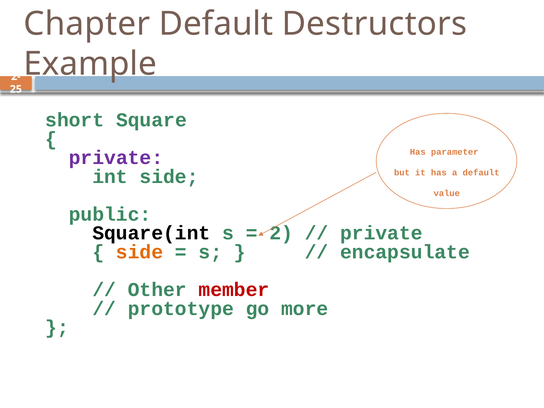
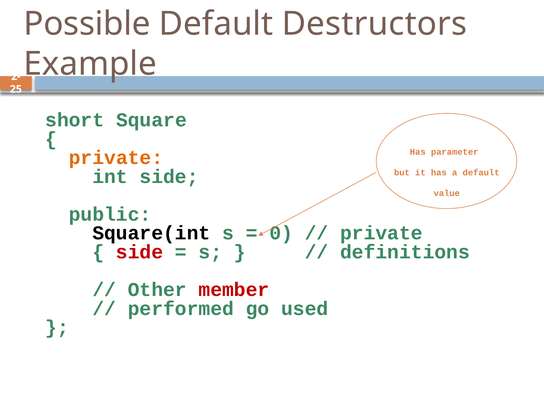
Chapter: Chapter -> Possible
private at (116, 158) colour: purple -> orange
2: 2 -> 0
side at (140, 252) colour: orange -> red
encapsulate: encapsulate -> definitions
prototype: prototype -> performed
more: more -> used
